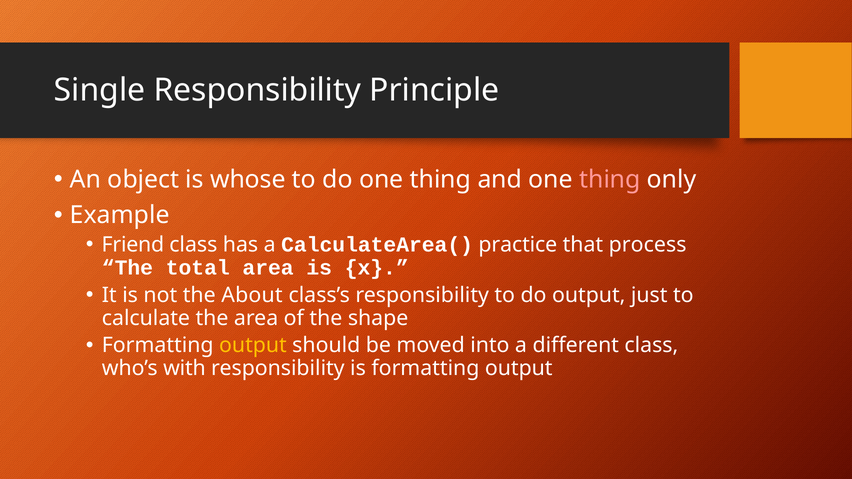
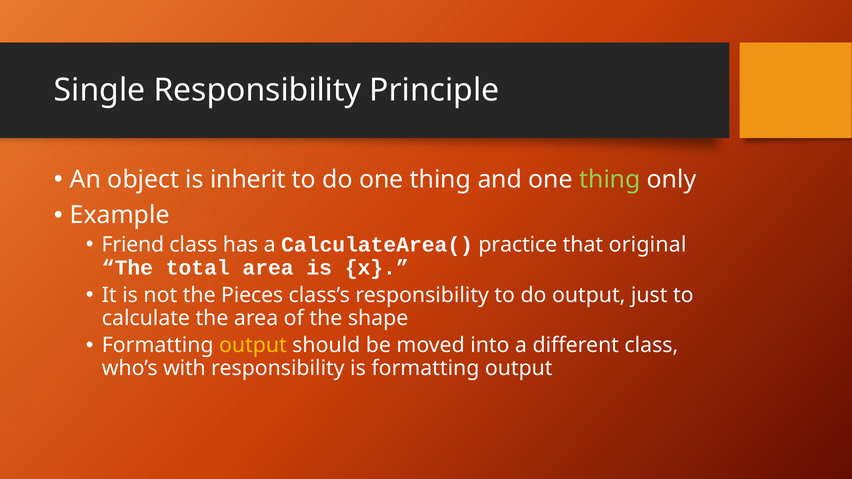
whose: whose -> inherit
thing at (610, 180) colour: pink -> light green
process: process -> original
About: About -> Pieces
